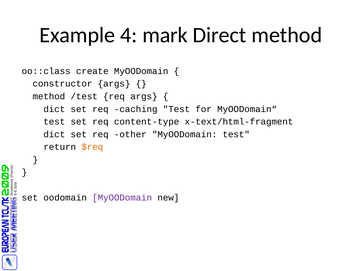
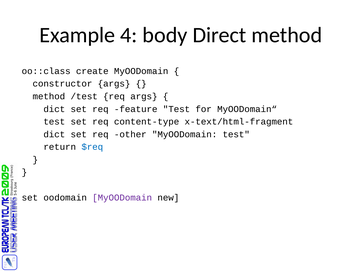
mark: mark -> body
caching: caching -> feature
$req colour: orange -> blue
